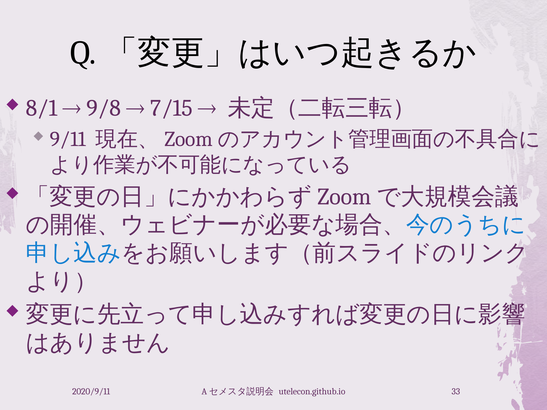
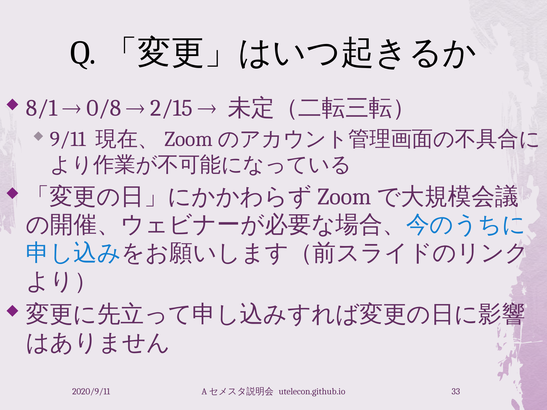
9/8: 9/8 -> 0/8
7/15: 7/15 -> 2/15
